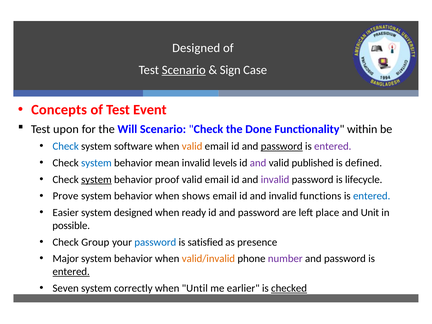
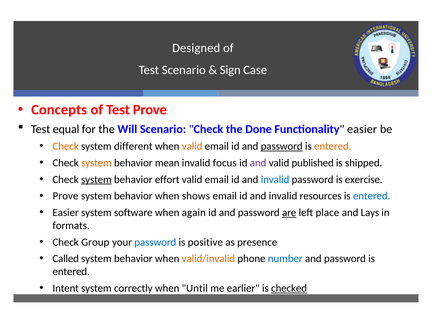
Scenario at (184, 70) underline: present -> none
Test Event: Event -> Prove
upon: upon -> equal
Functionality within: within -> easier
Check at (66, 146) colour: blue -> orange
software: software -> different
entered at (333, 146) colour: purple -> orange
system at (96, 163) colour: blue -> orange
levels: levels -> focus
defined: defined -> shipped
proof: proof -> effort
invalid at (275, 179) colour: purple -> blue
lifecycle: lifecycle -> exercise
functions: functions -> resources
system designed: designed -> software
ready: ready -> again
are underline: none -> present
Unit: Unit -> Lays
possible: possible -> formats
satisfied: satisfied -> positive
Major: Major -> Called
number colour: purple -> blue
entered at (71, 272) underline: present -> none
Seven: Seven -> Intent
